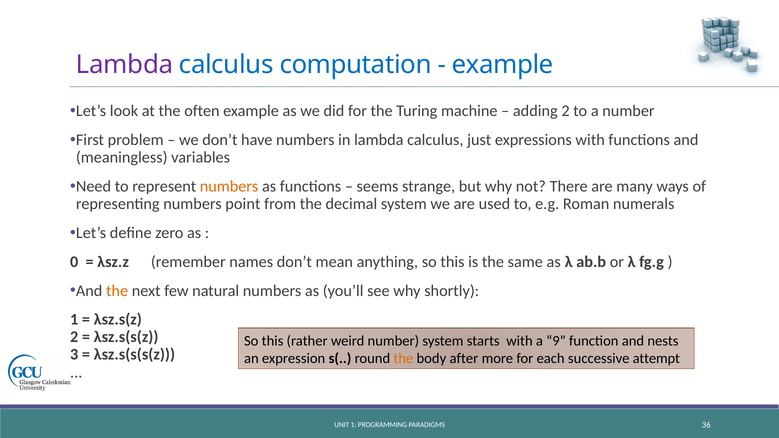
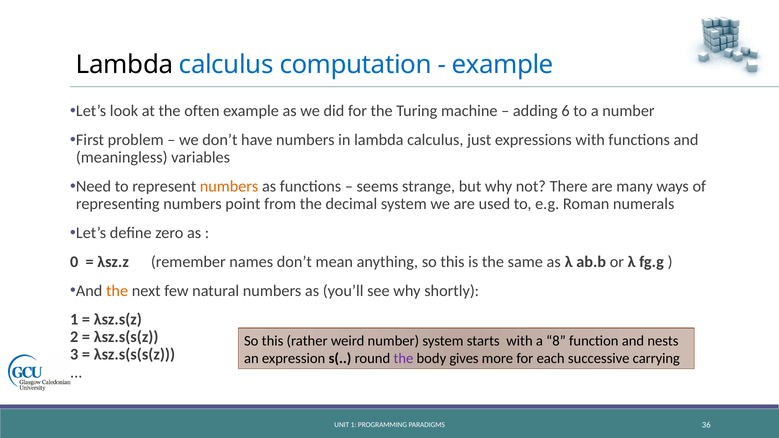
Lambda at (125, 64) colour: purple -> black
adding 2: 2 -> 6
9: 9 -> 8
the at (403, 358) colour: orange -> purple
after: after -> gives
attempt: attempt -> carrying
